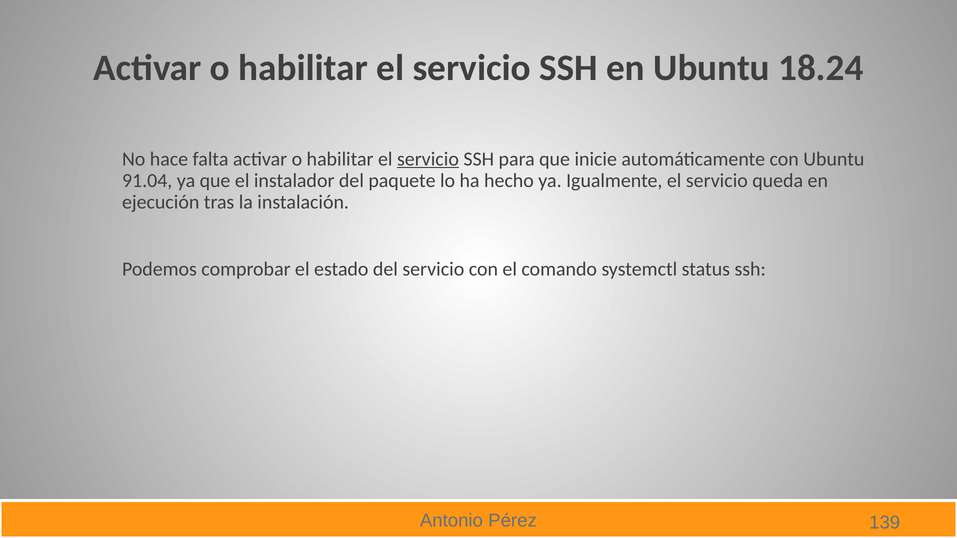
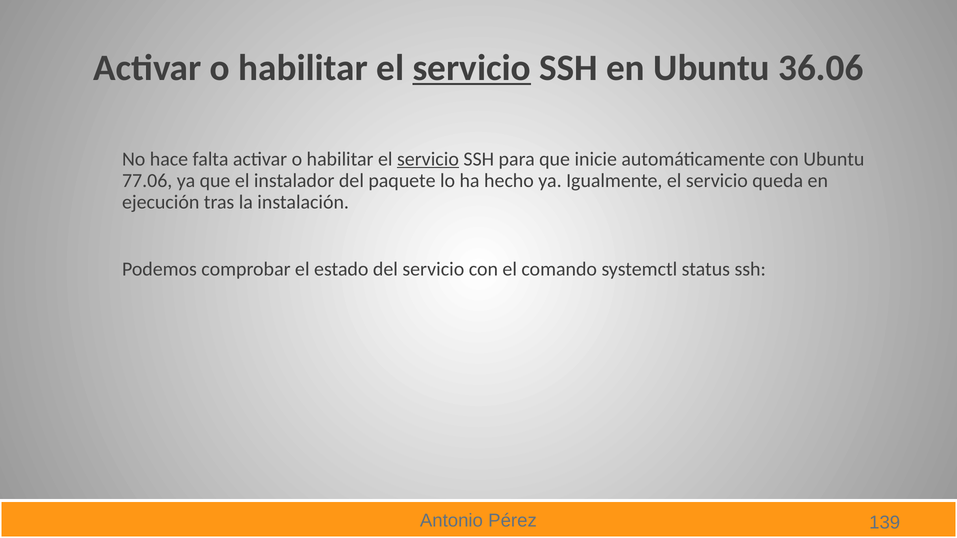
servicio at (472, 68) underline: none -> present
18.24: 18.24 -> 36.06
91.04: 91.04 -> 77.06
